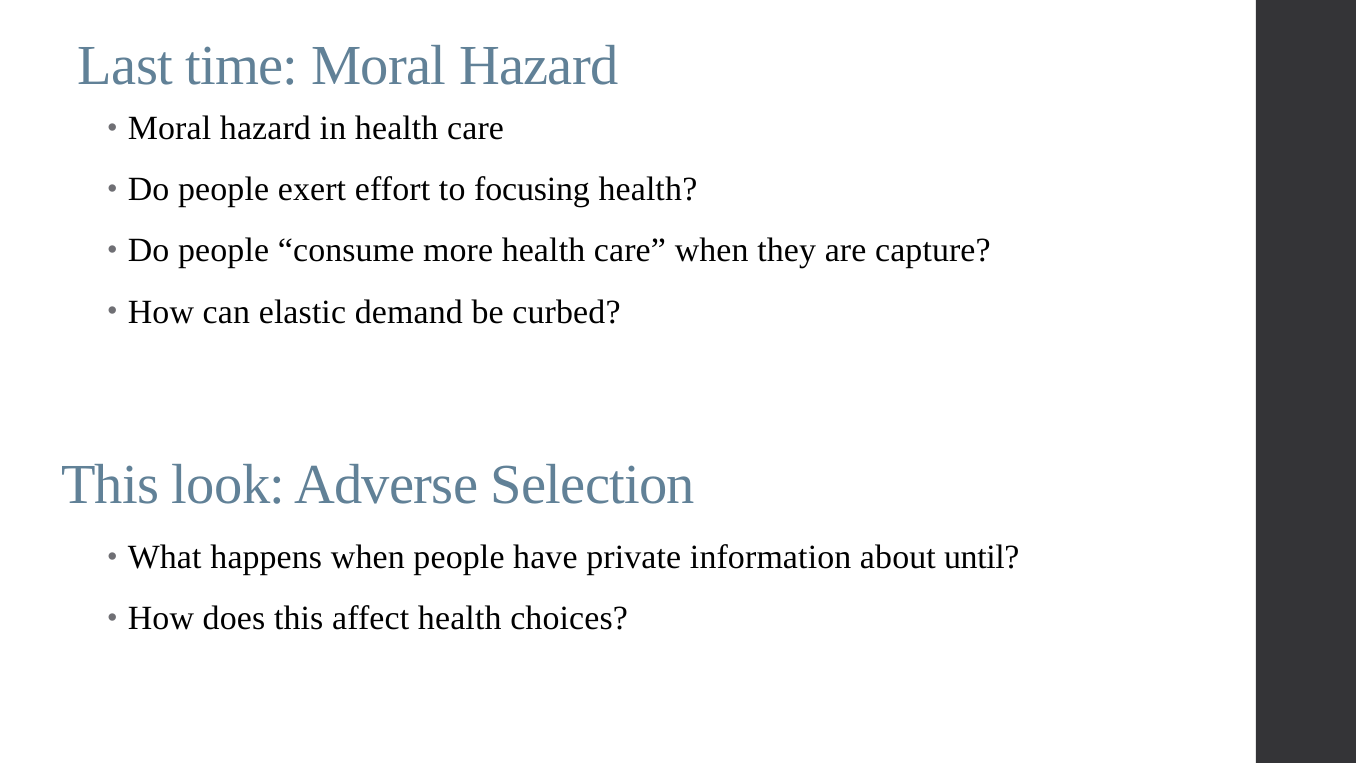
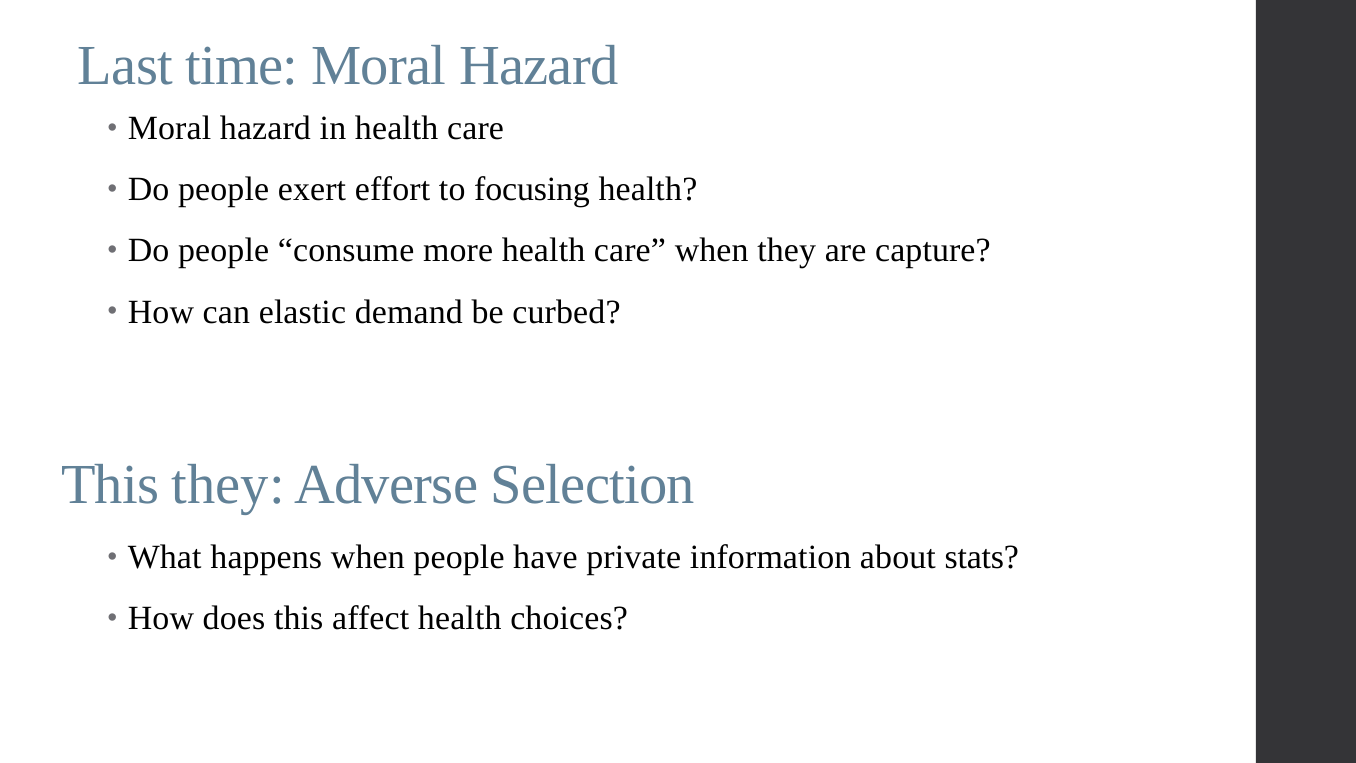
This look: look -> they
until: until -> stats
